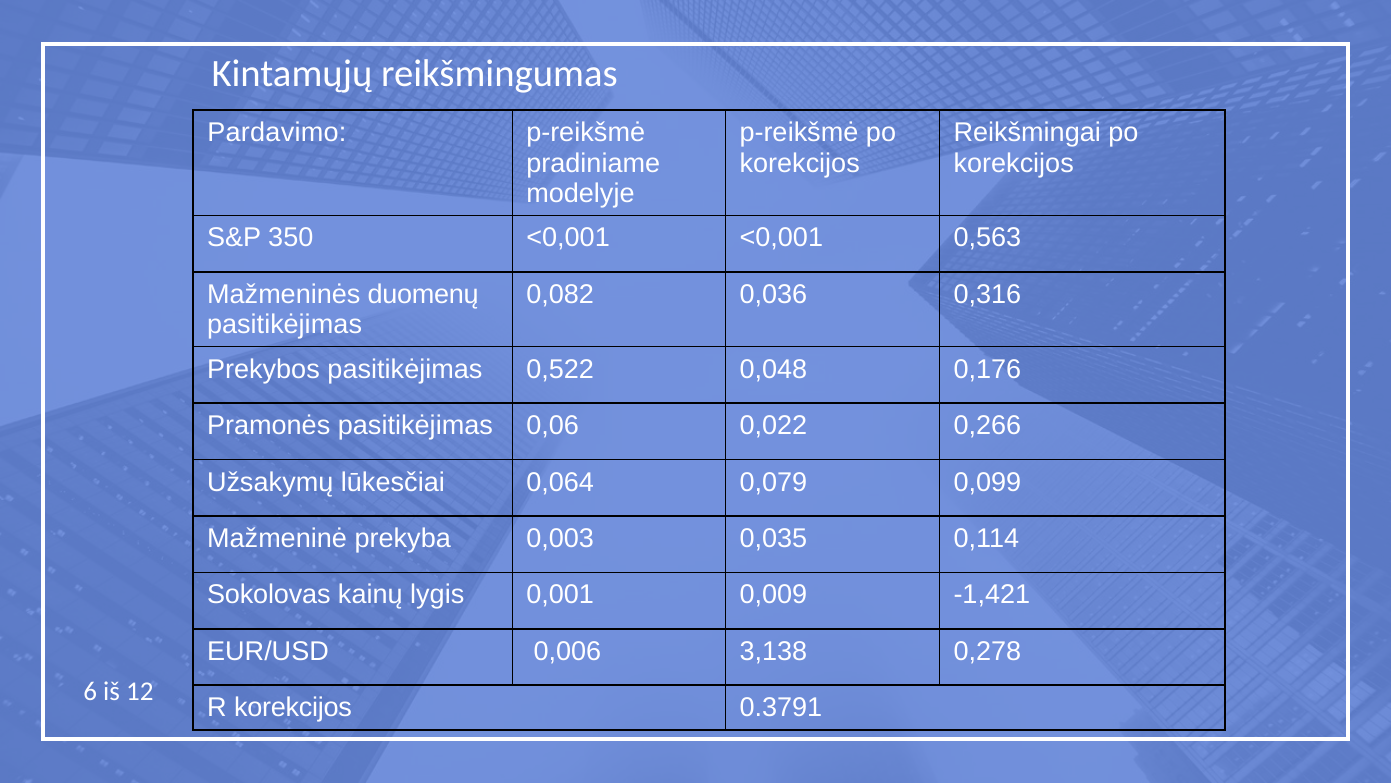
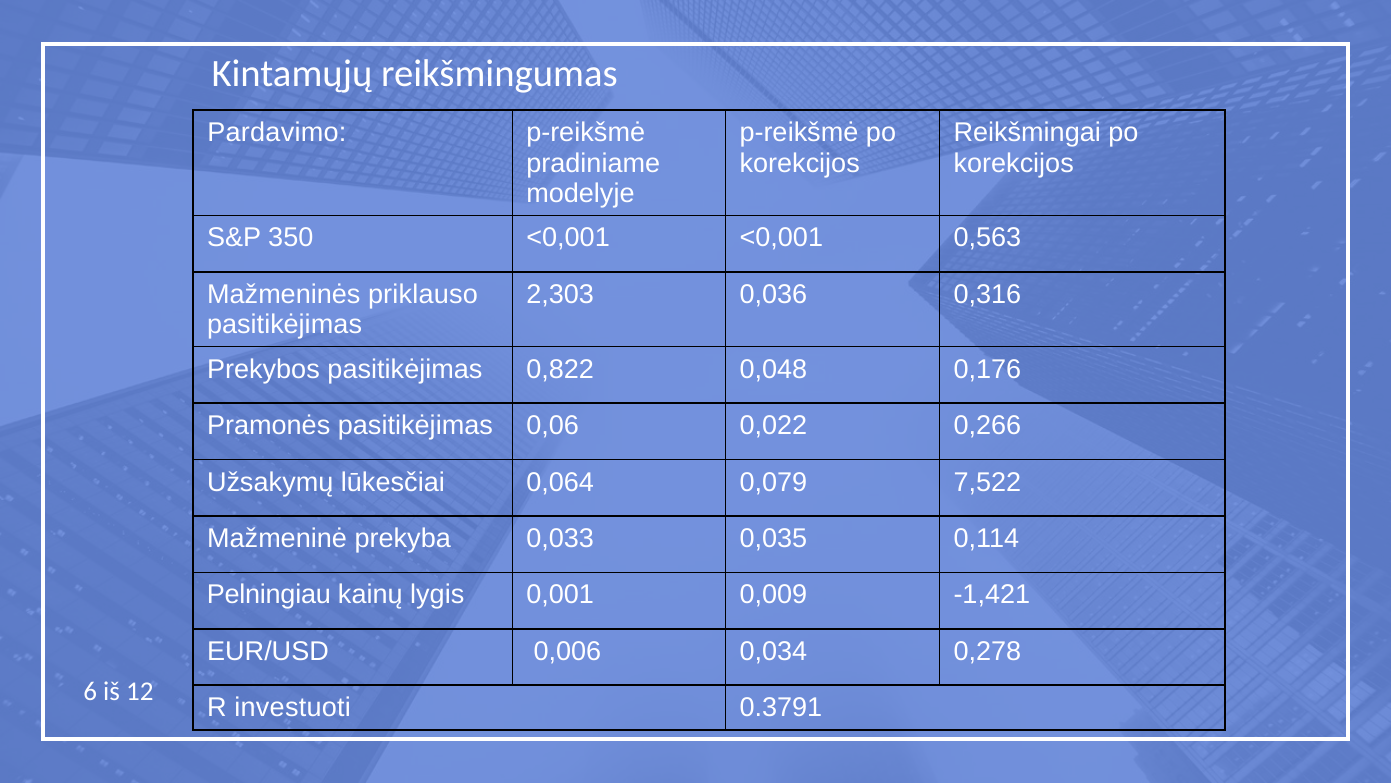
duomenų: duomenų -> priklauso
0,082: 0,082 -> 2,303
0,522: 0,522 -> 0,822
0,099: 0,099 -> 7,522
0,003: 0,003 -> 0,033
Sokolovas: Sokolovas -> Pelningiau
3,138: 3,138 -> 0,034
R korekcijos: korekcijos -> investuoti
